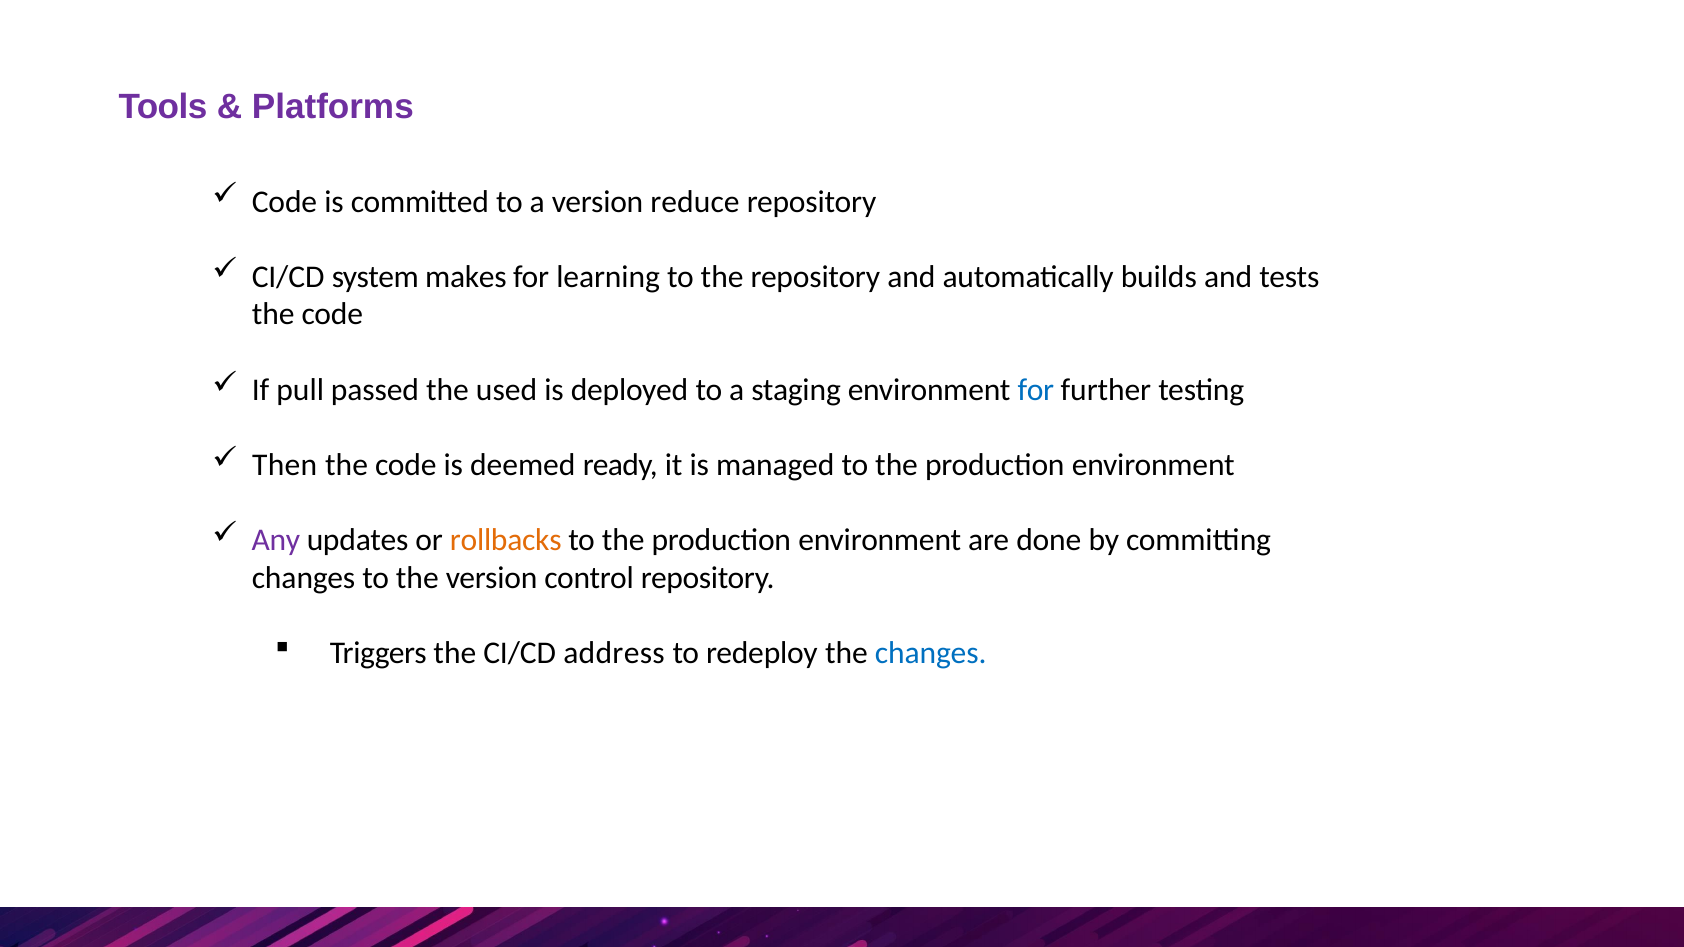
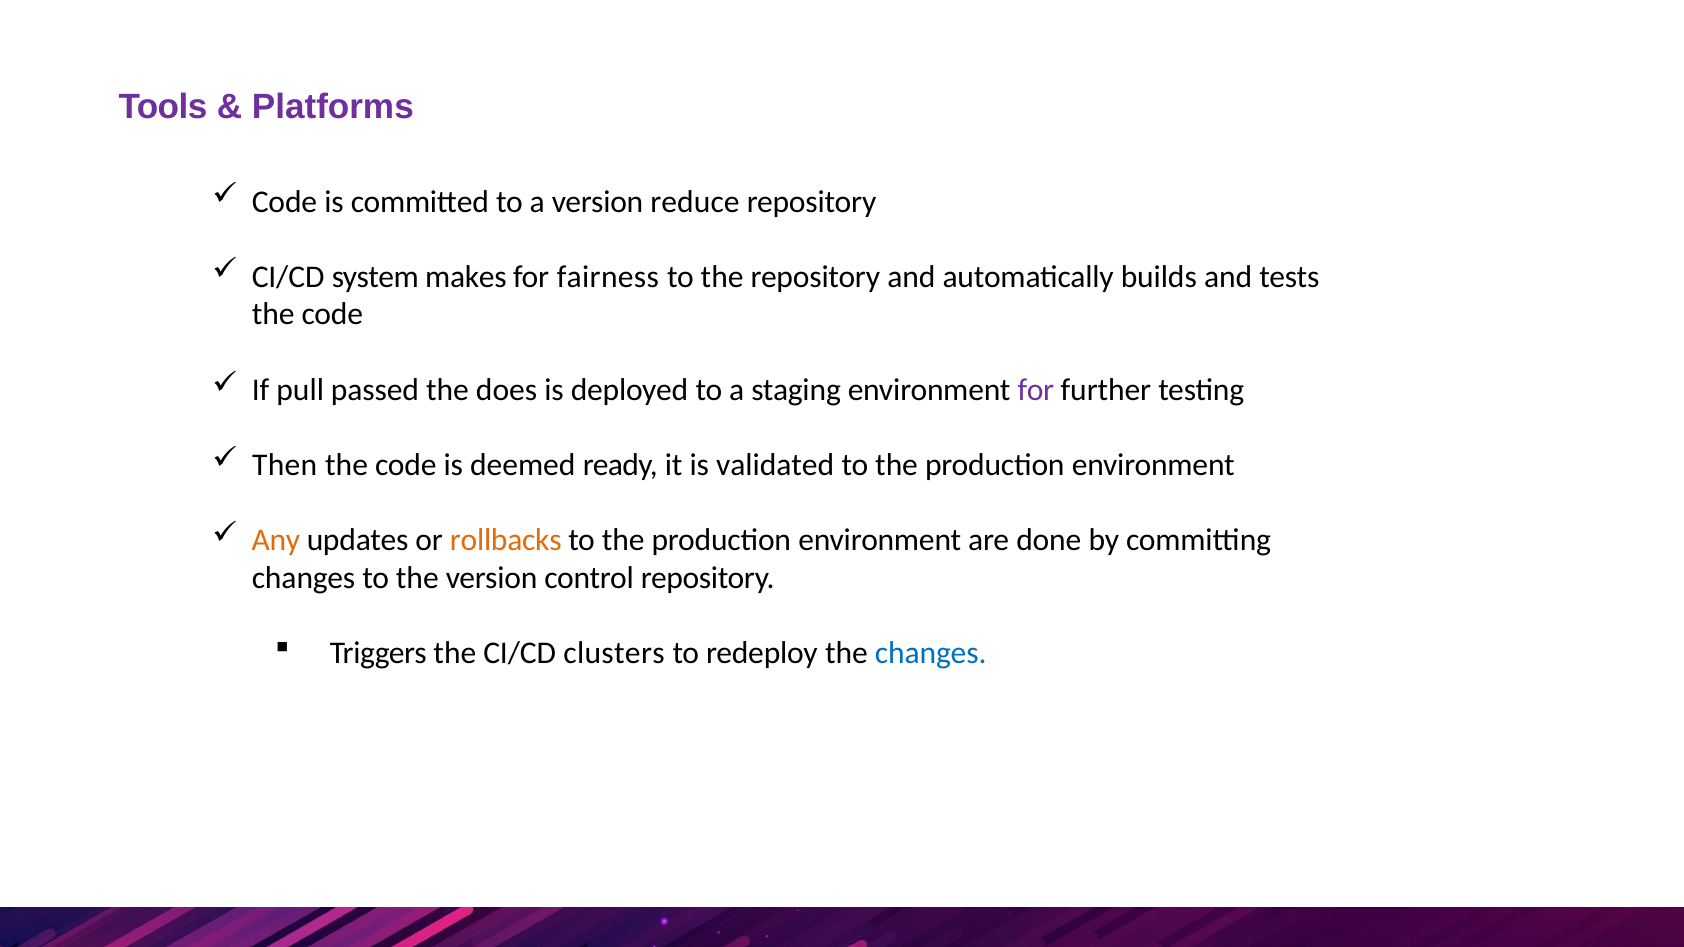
learning: learning -> fairness
used: used -> does
for at (1036, 390) colour: blue -> purple
managed: managed -> validated
Any colour: purple -> orange
address: address -> clusters
